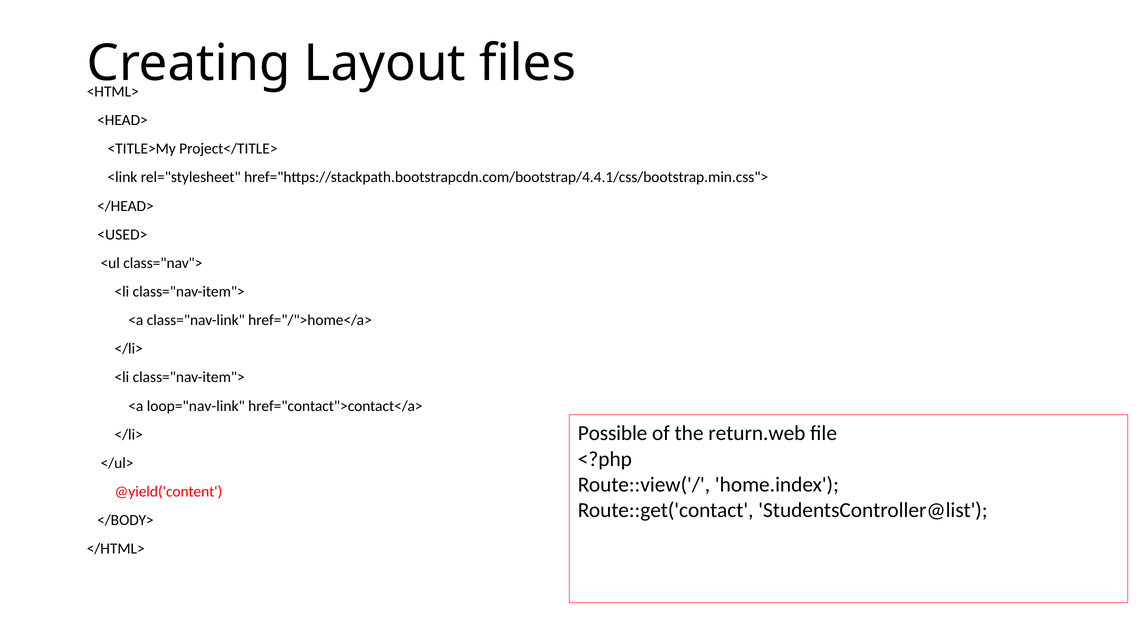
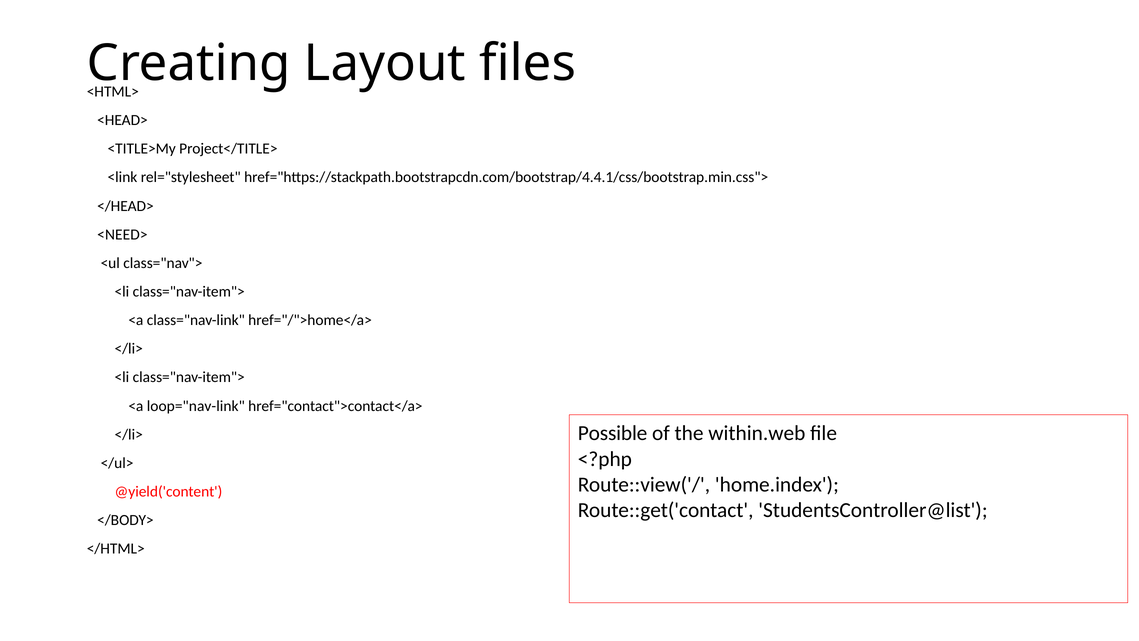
<USED>: <USED> -> <NEED>
return.web: return.web -> within.web
